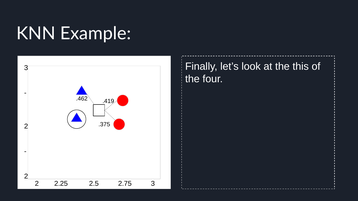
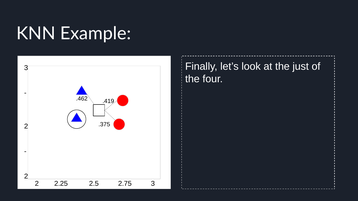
this: this -> just
